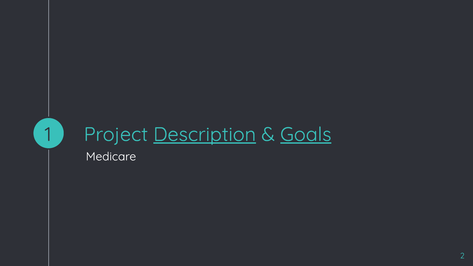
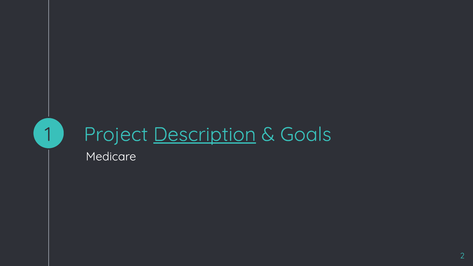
Goals underline: present -> none
